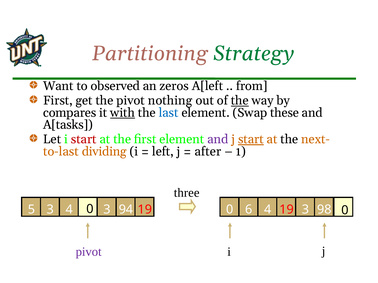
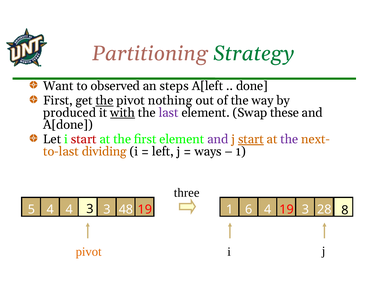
zeros: zeros -> steps
from: from -> done
the at (105, 101) underline: none -> present
the at (240, 101) underline: present -> none
compares: compares -> produced
last colour: blue -> purple
A[tasks: A[tasks -> A[done
the at (289, 140) colour: black -> purple
after: after -> ways
5 3: 3 -> 4
0 at (90, 209): 0 -> 3
94: 94 -> 48
19 0: 0 -> 1
98: 98 -> 28
6 4 0: 0 -> 8
pivot at (89, 252) colour: purple -> orange
